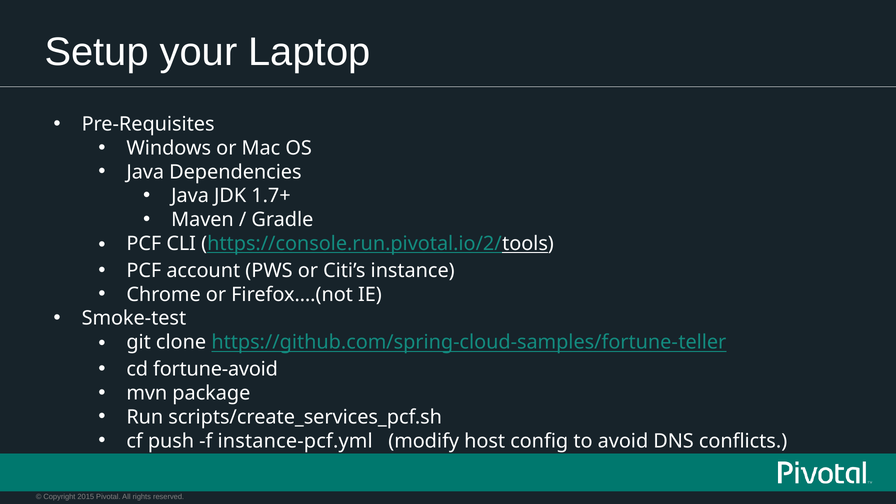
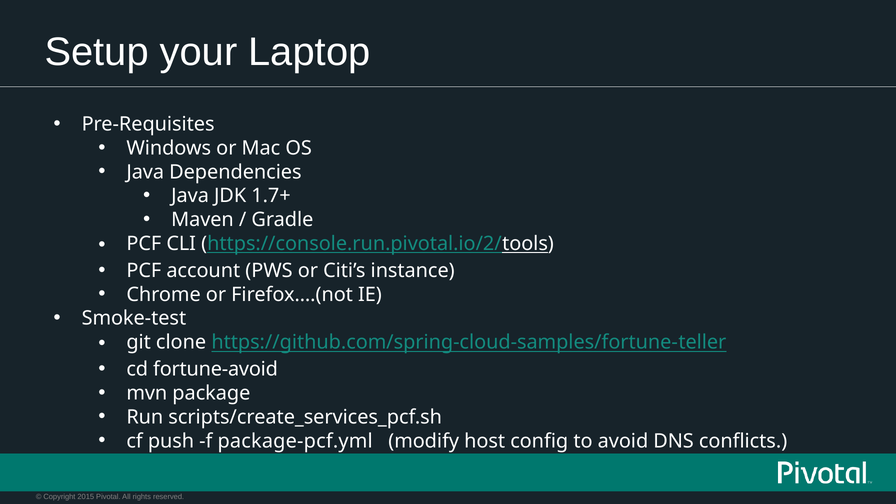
instance-pcf.yml: instance-pcf.yml -> package-pcf.yml
